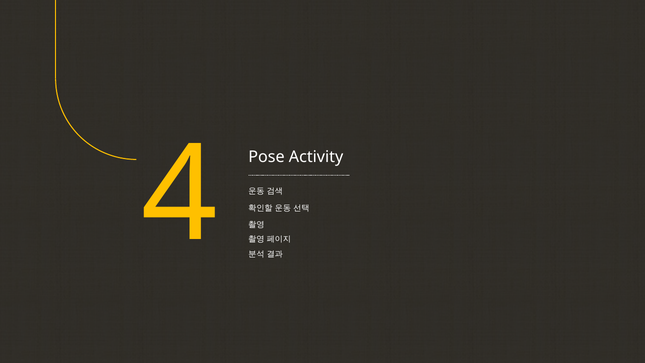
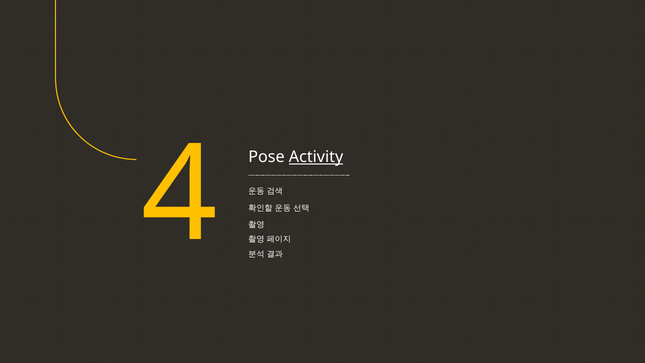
Activity underline: none -> present
